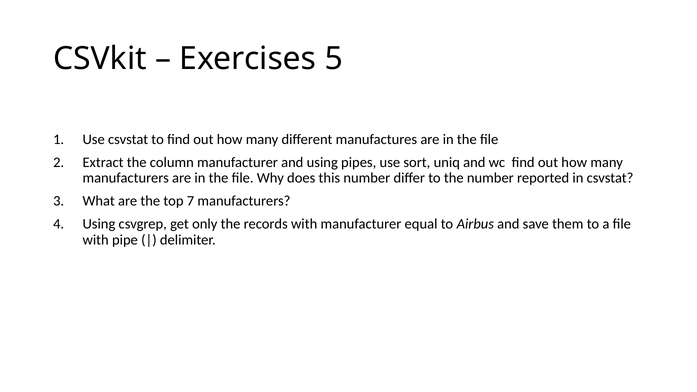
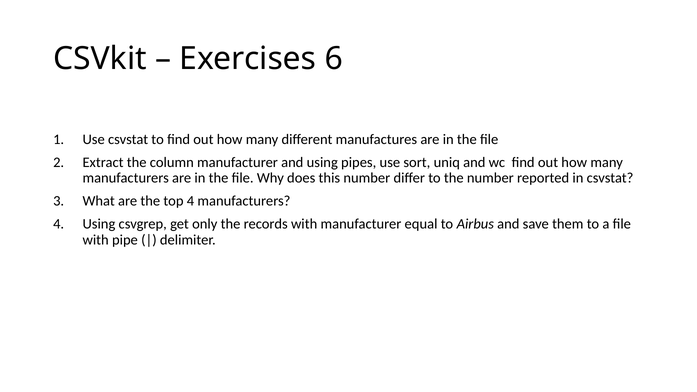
5: 5 -> 6
top 7: 7 -> 4
